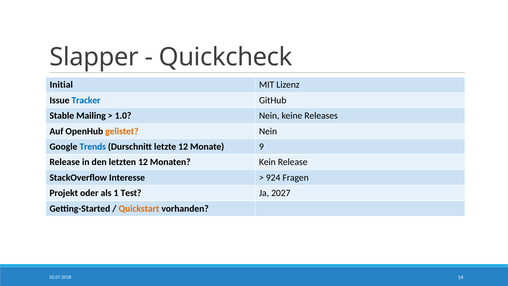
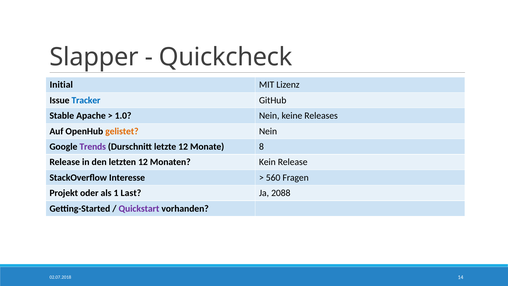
Mailing: Mailing -> Apache
Trends colour: blue -> purple
9: 9 -> 8
924: 924 -> 560
Test: Test -> Last
2027: 2027 -> 2088
Quickstart colour: orange -> purple
